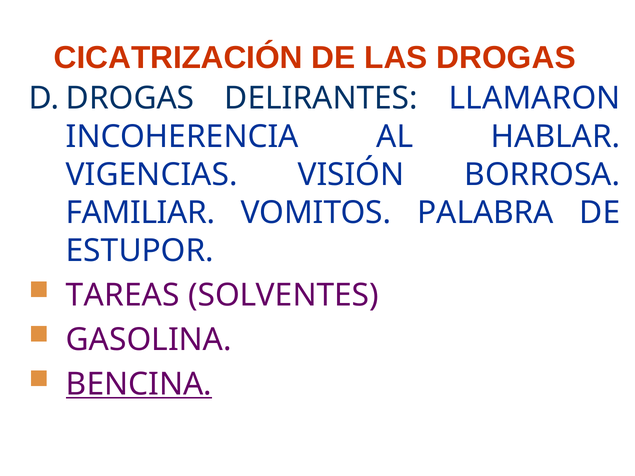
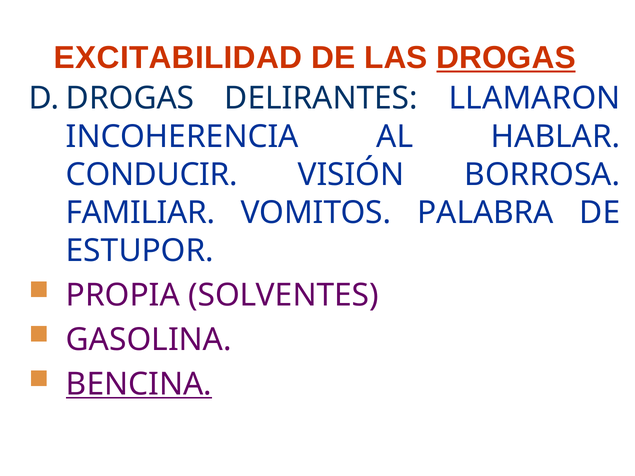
CICATRIZACIÓN: CICATRIZACIÓN -> EXCITABILIDAD
DROGAS underline: none -> present
VIGENCIAS: VIGENCIAS -> CONDUCIR
TAREAS: TAREAS -> PROPIA
